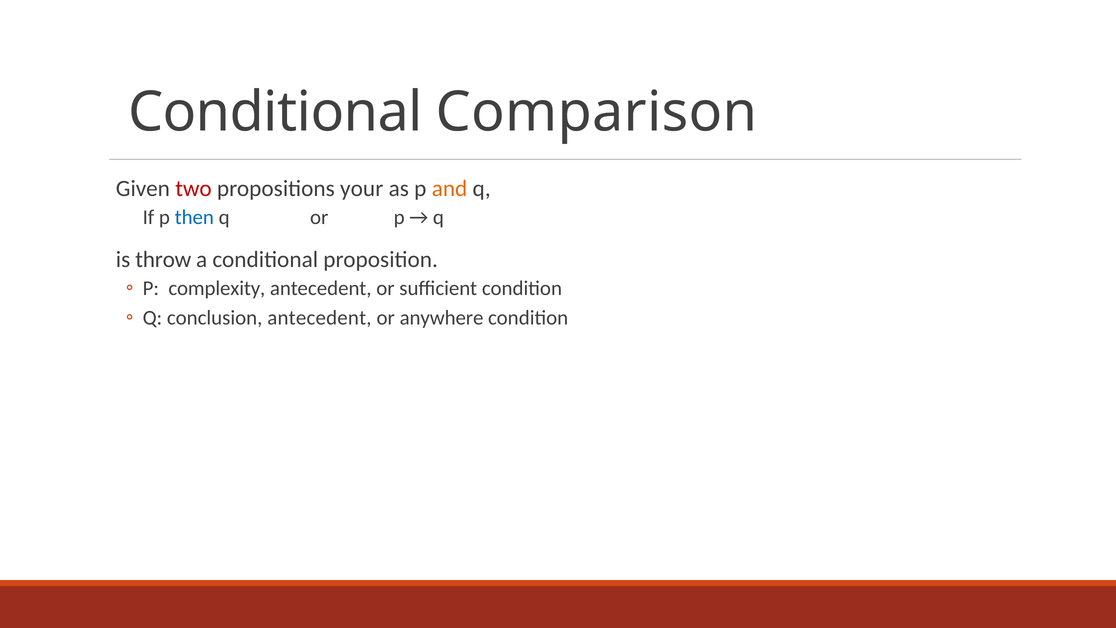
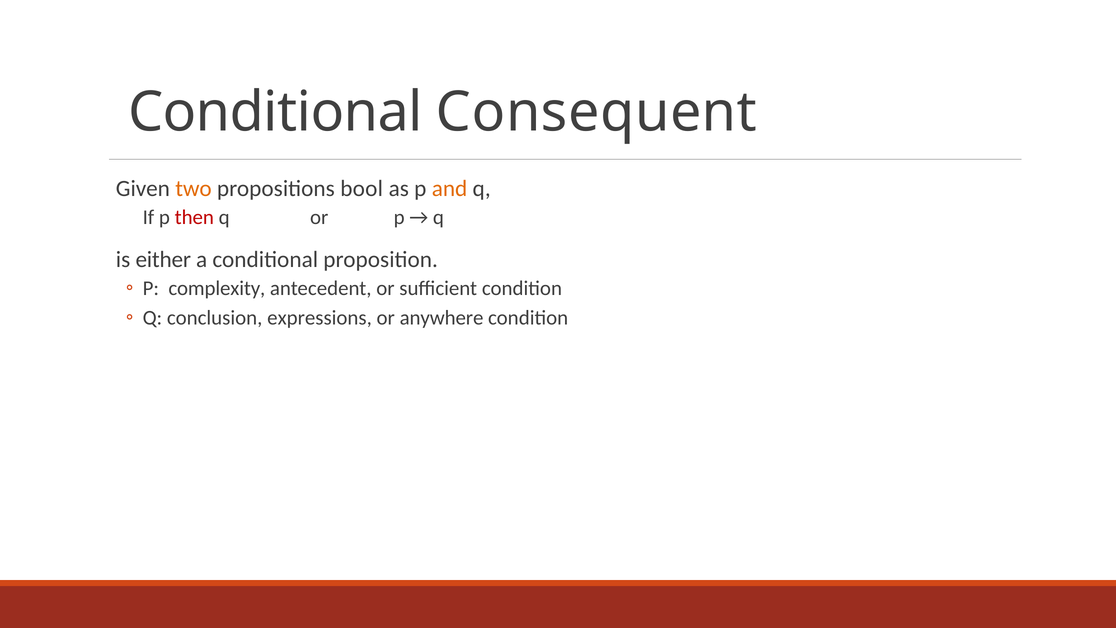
Comparison: Comparison -> Consequent
two colour: red -> orange
your: your -> bool
then colour: blue -> red
throw: throw -> either
conclusion antecedent: antecedent -> expressions
